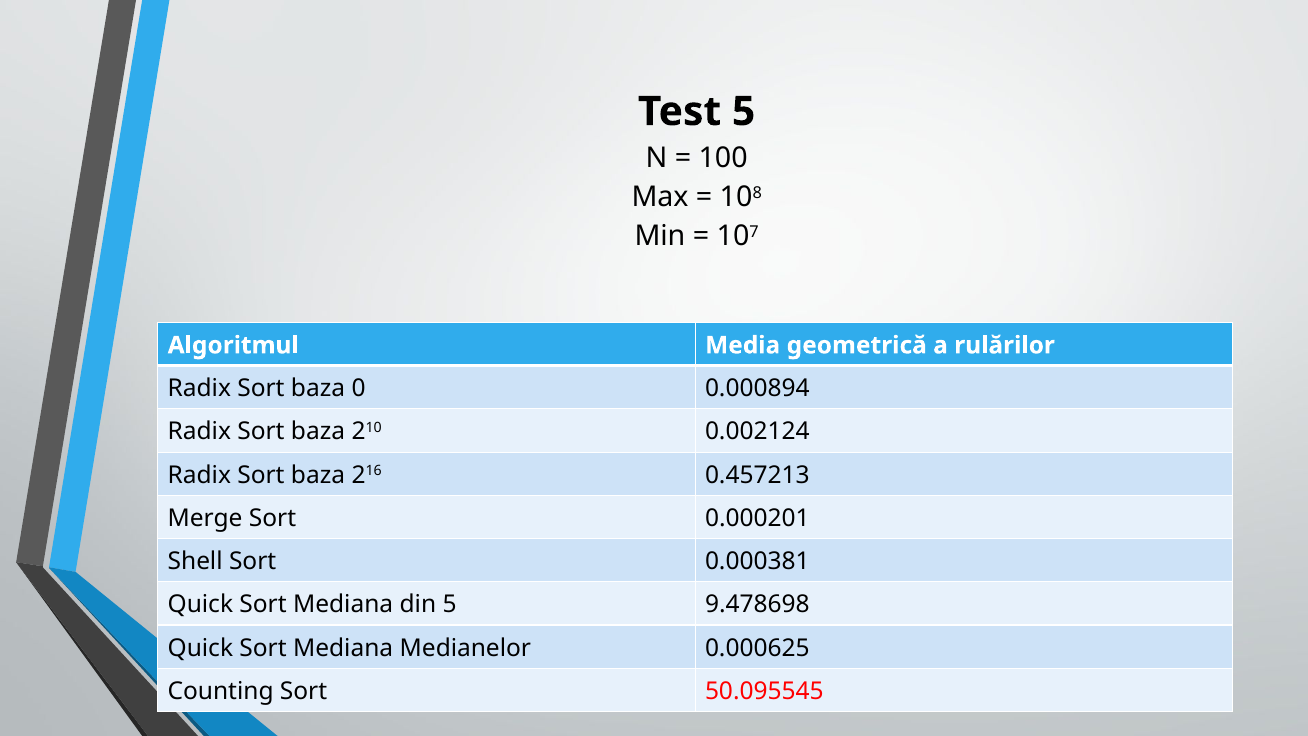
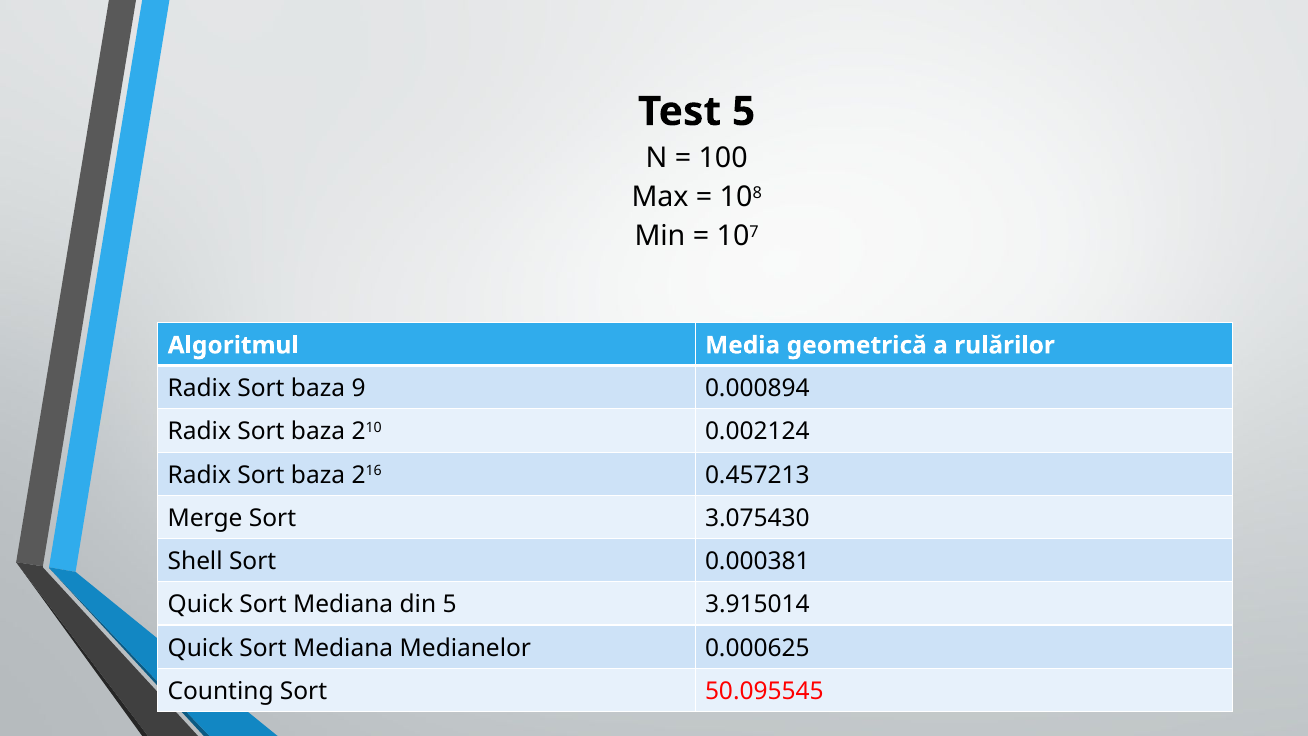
0: 0 -> 9
0.000201: 0.000201 -> 3.075430
9.478698: 9.478698 -> 3.915014
